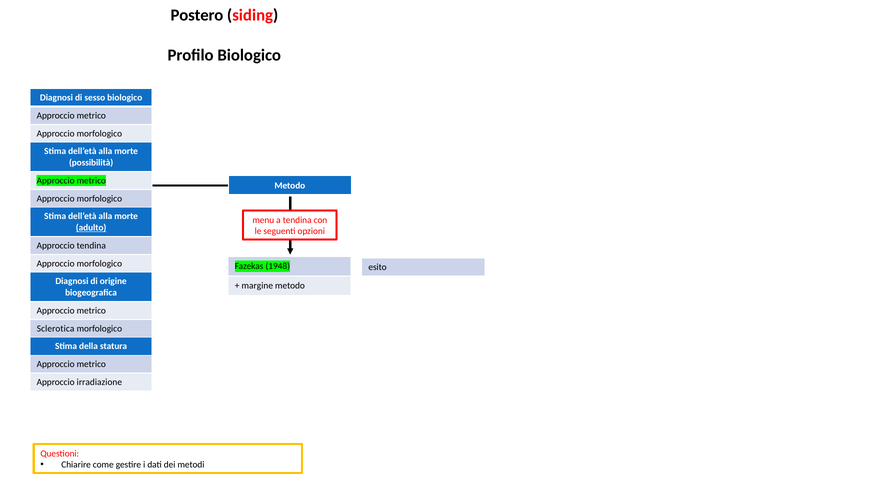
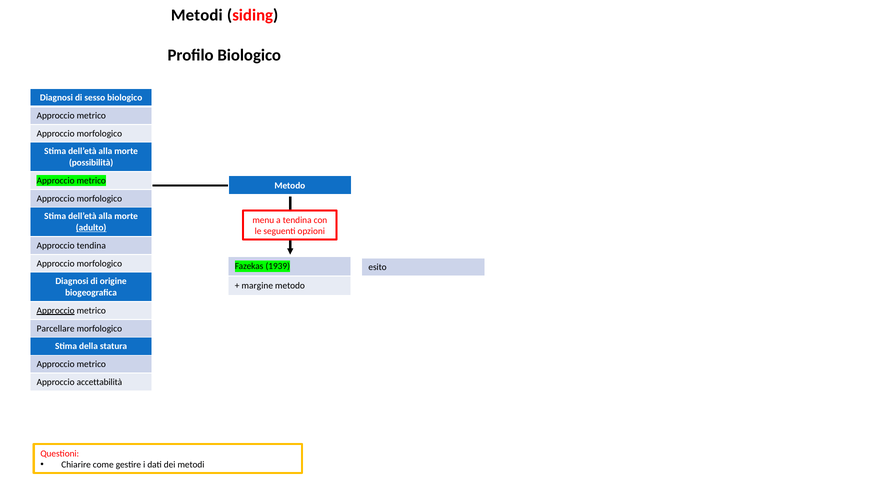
Postero at (197, 15): Postero -> Metodi
1948: 1948 -> 1939
Approccio at (56, 310) underline: none -> present
Sclerotica: Sclerotica -> Parcellare
irradiazione: irradiazione -> accettabilità
